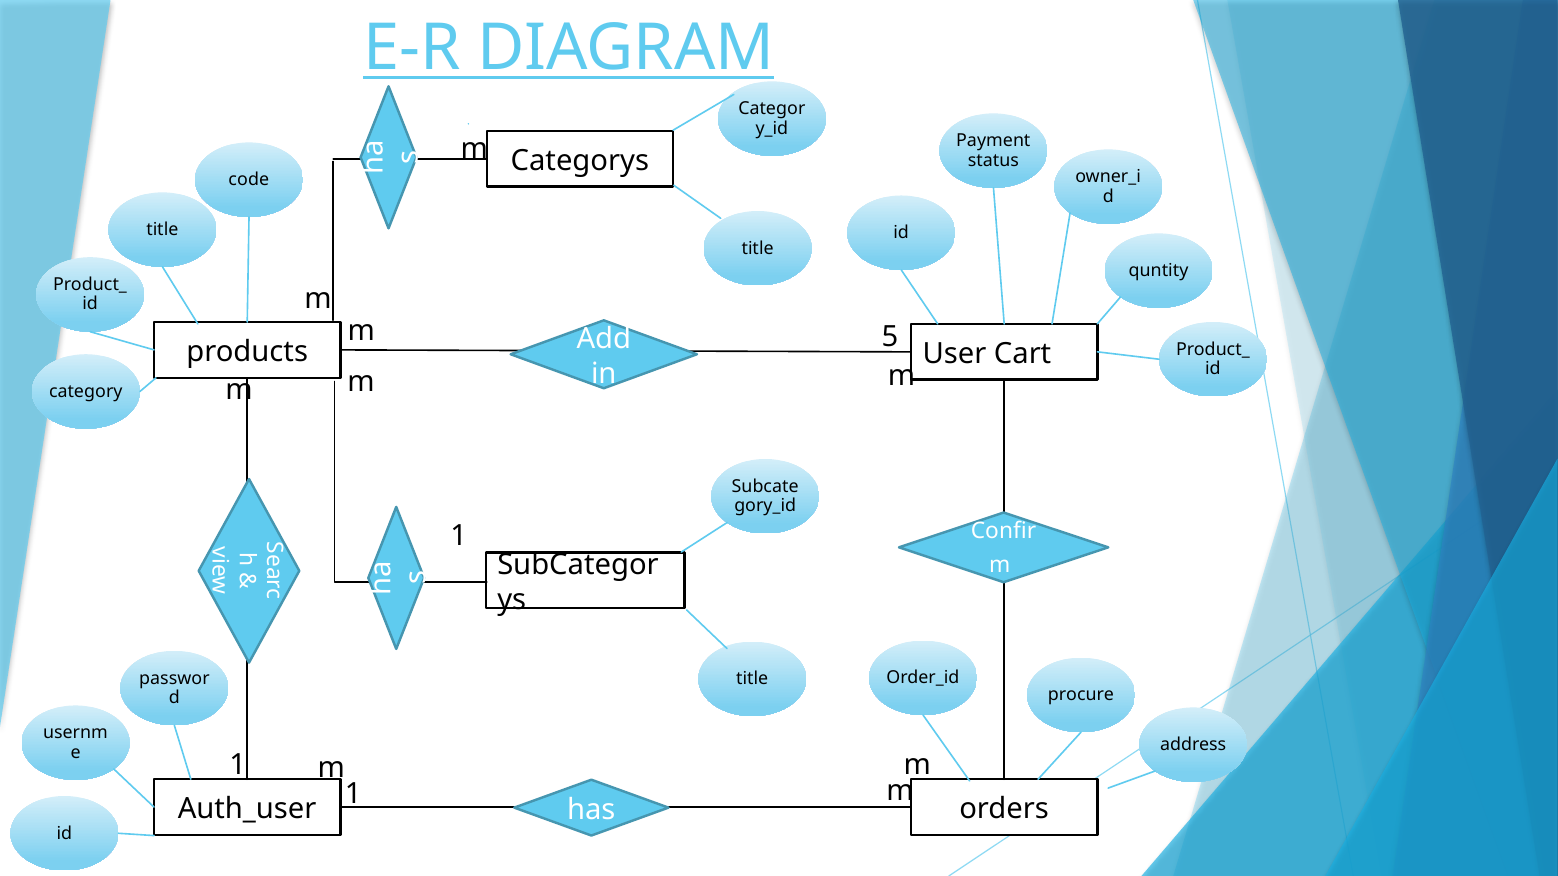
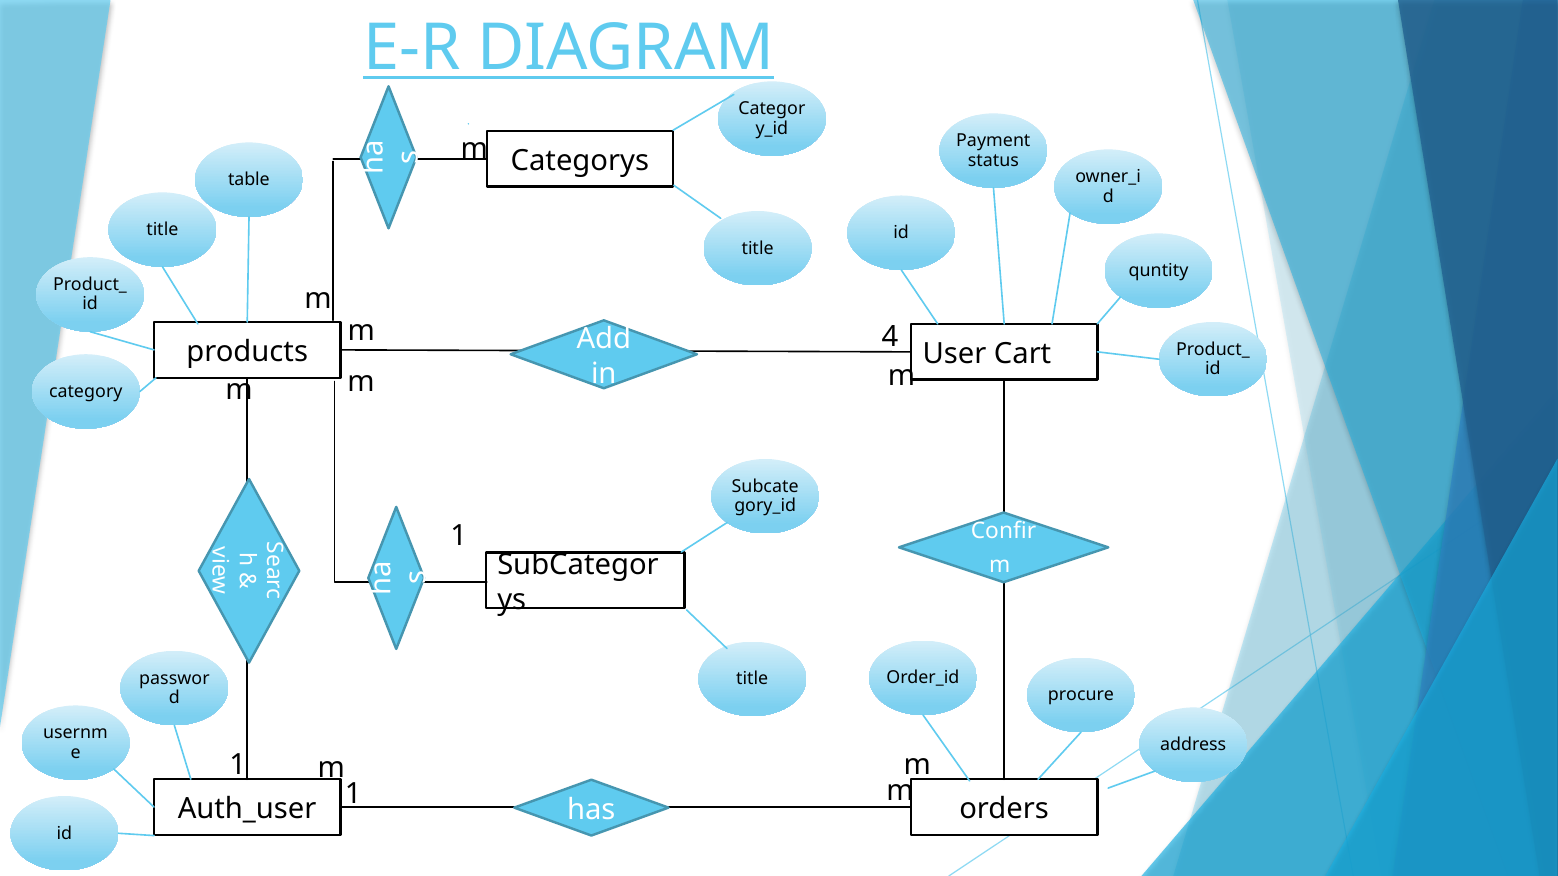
code: code -> table
5: 5 -> 4
